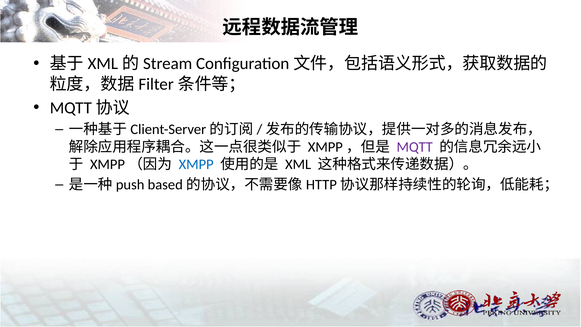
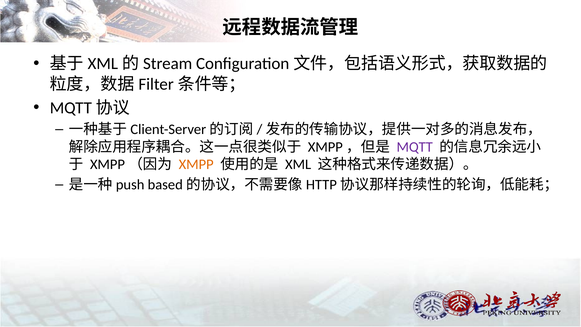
XMPP colour: blue -> orange
